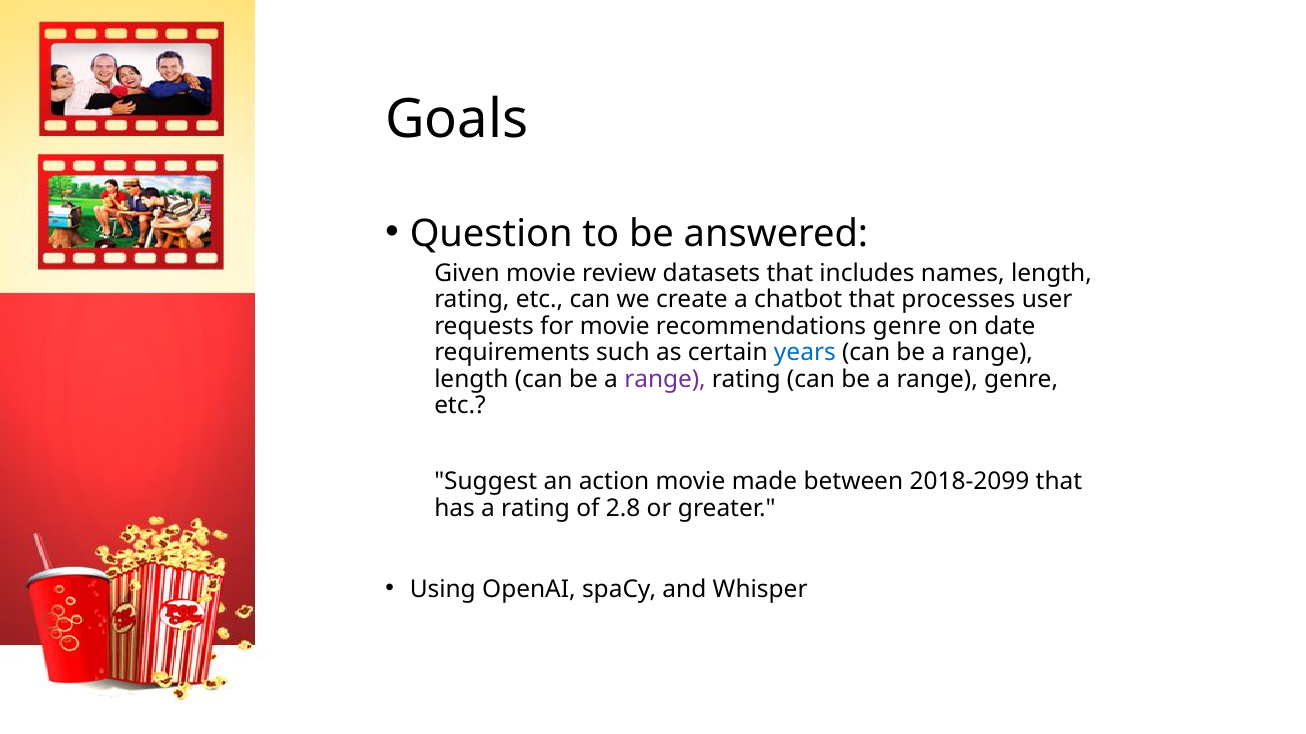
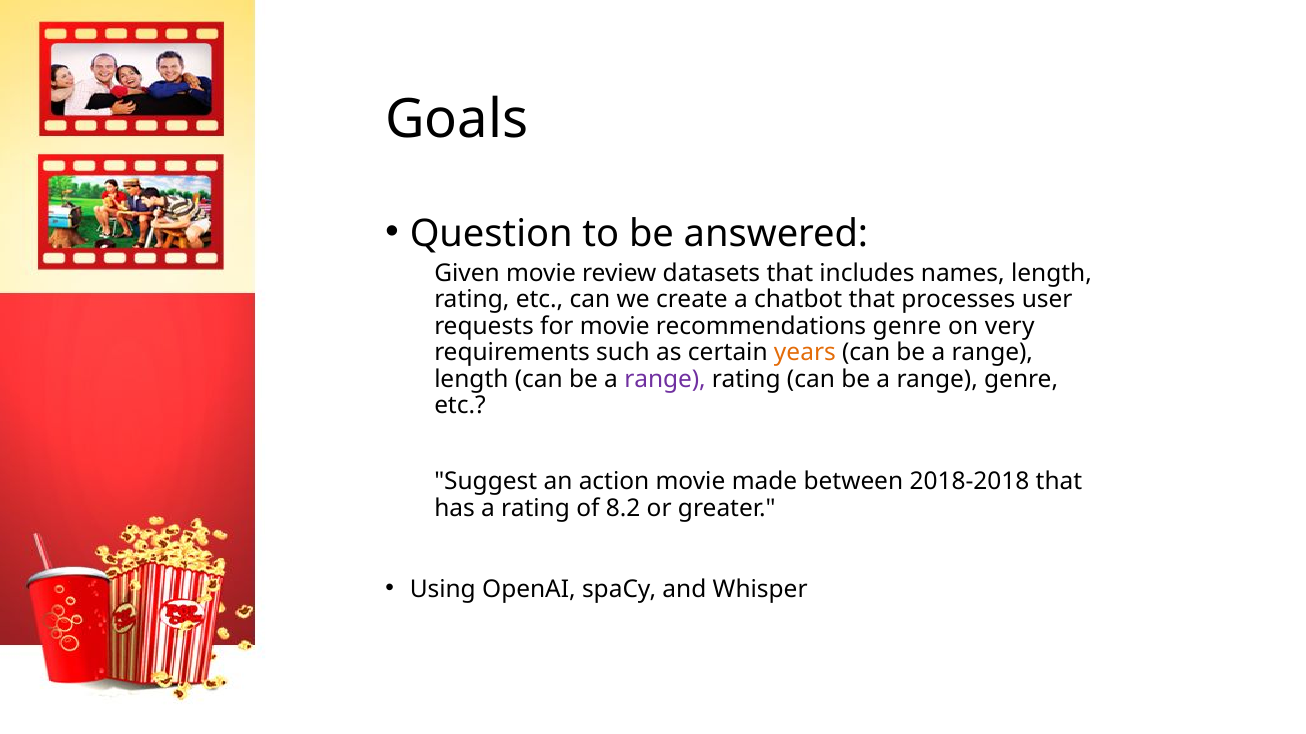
date: date -> very
years colour: blue -> orange
2018-2099: 2018-2099 -> 2018-2018
2.8: 2.8 -> 8.2
